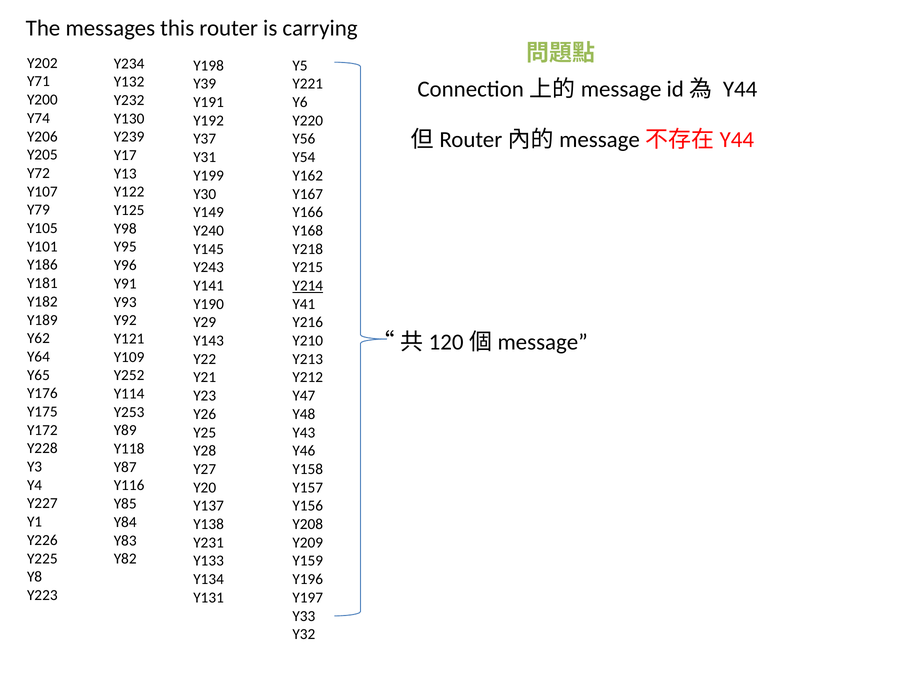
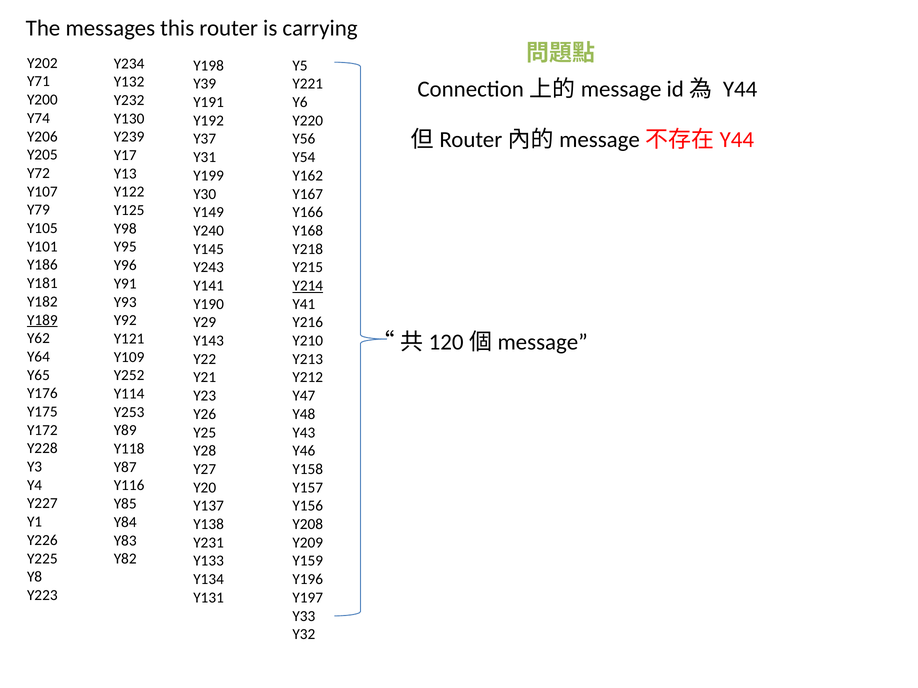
Y189 underline: none -> present
